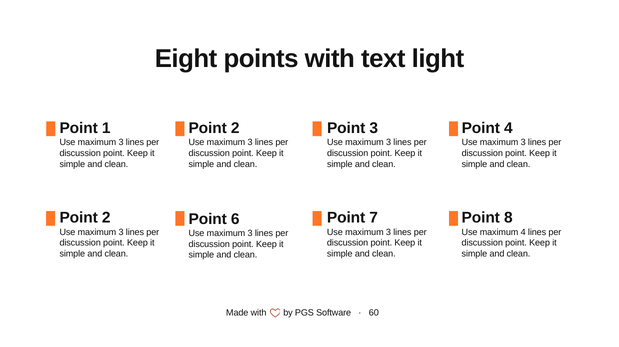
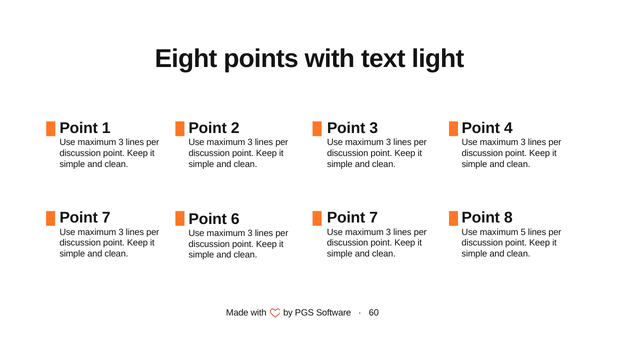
2 at (106, 218): 2 -> 7
maximum 4: 4 -> 5
